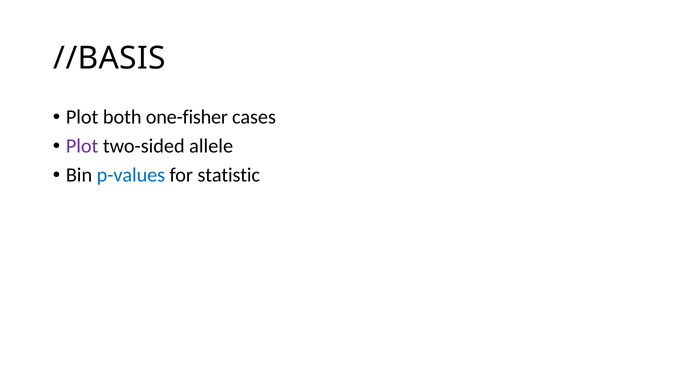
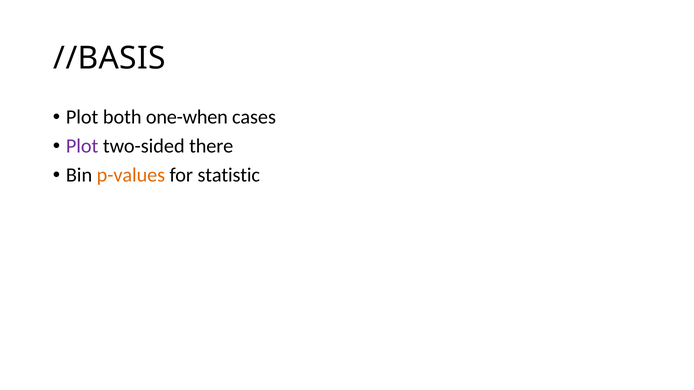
one-fisher: one-fisher -> one-when
allele: allele -> there
p-values colour: blue -> orange
